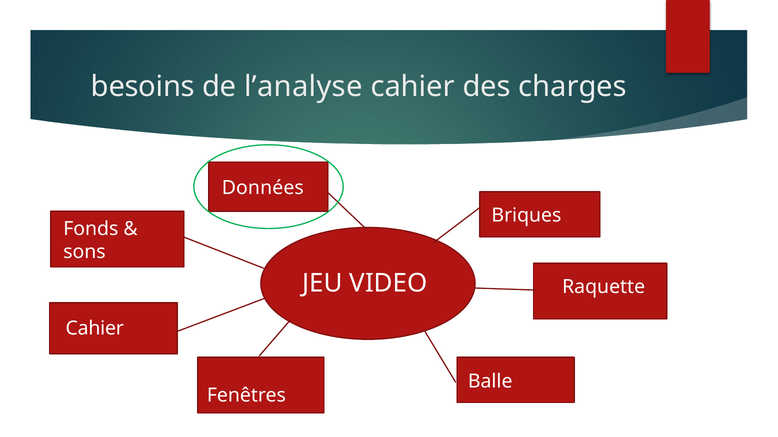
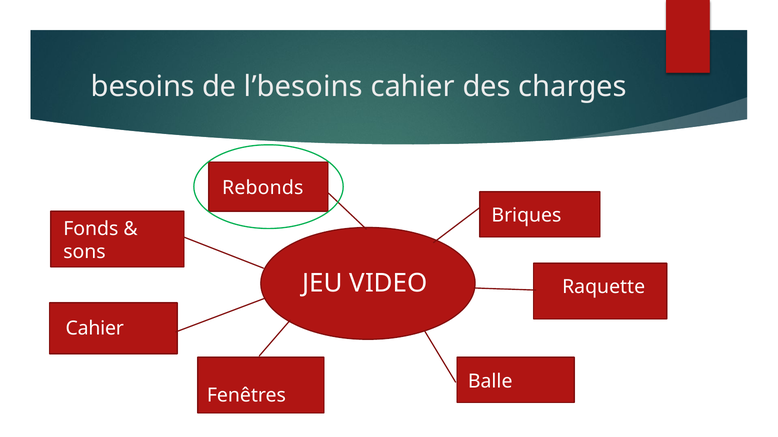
l’analyse: l’analyse -> l’besoins
Données: Données -> Rebonds
